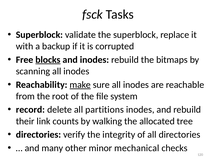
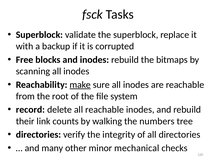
blocks underline: present -> none
all partitions: partitions -> reachable
allocated: allocated -> numbers
